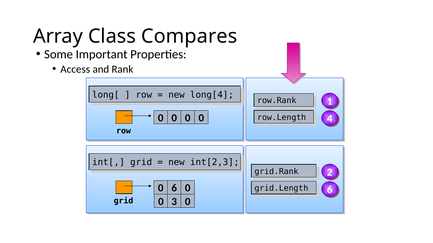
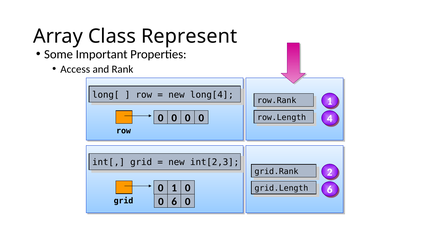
Compares: Compares -> Represent
0 6: 6 -> 1
0 3: 3 -> 6
